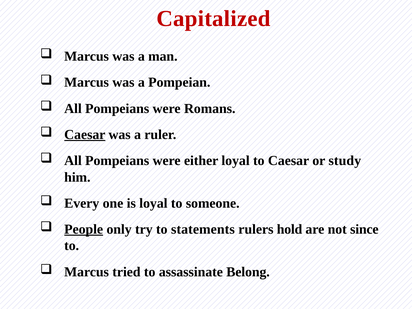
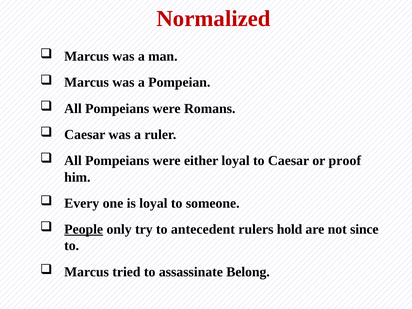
Capitalized: Capitalized -> Normalized
Caesar at (85, 135) underline: present -> none
study: study -> proof
statements: statements -> antecedent
